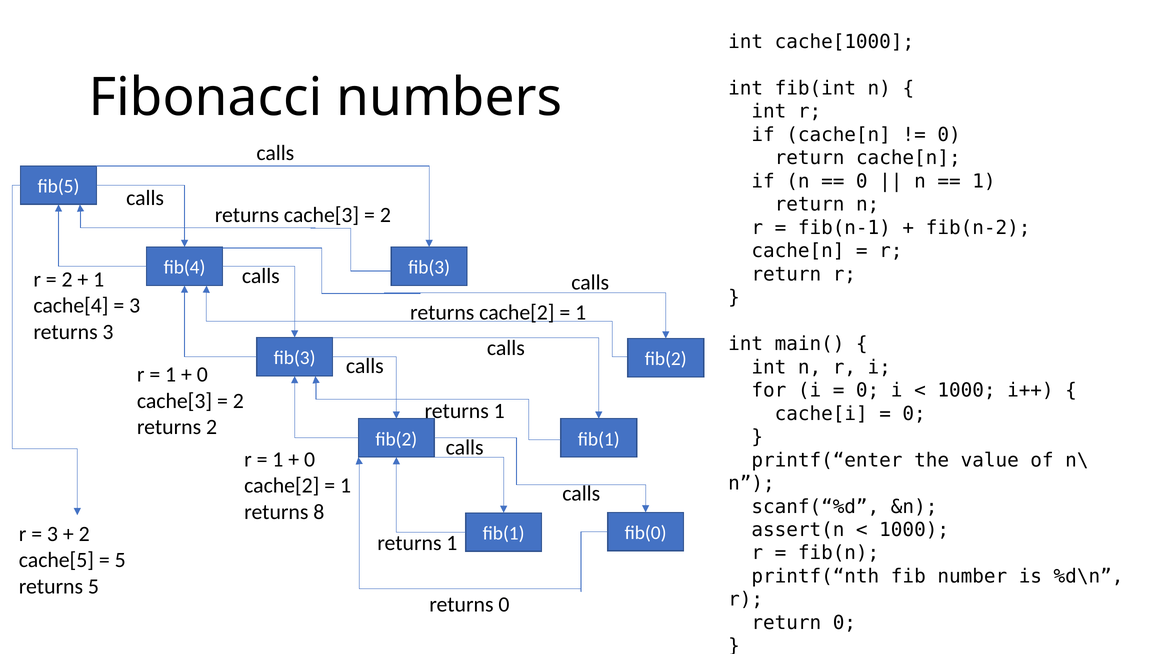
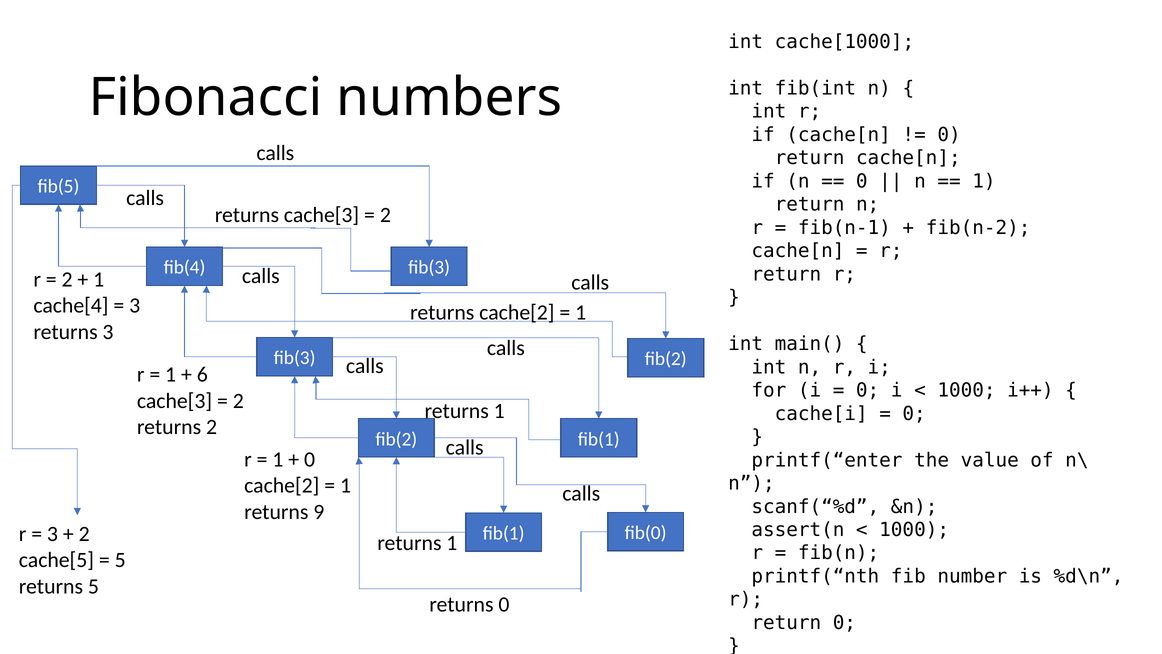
0 at (202, 374): 0 -> 6
8: 8 -> 9
